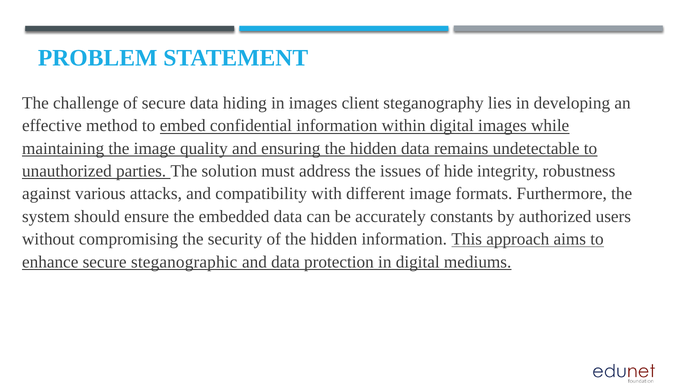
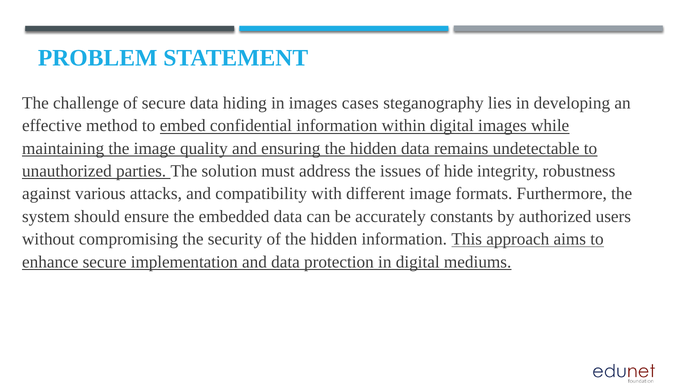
client: client -> cases
steganographic: steganographic -> implementation
